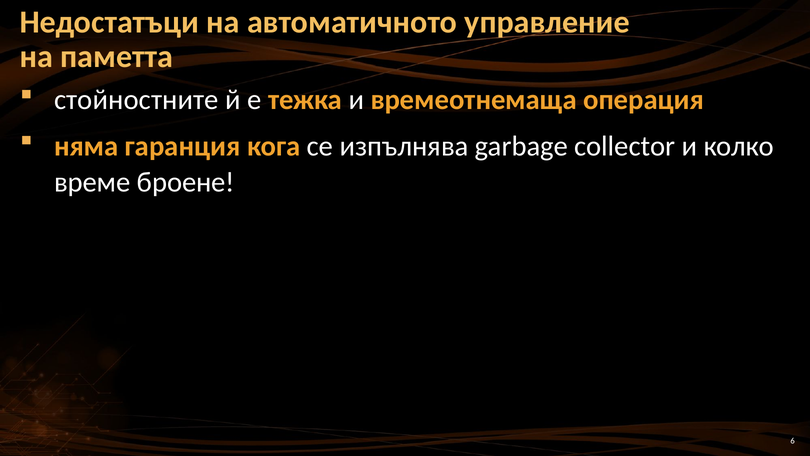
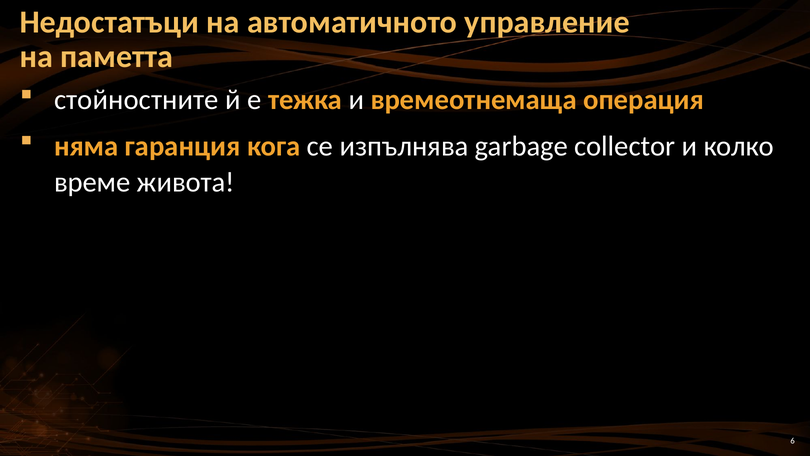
броене: броене -> живота
